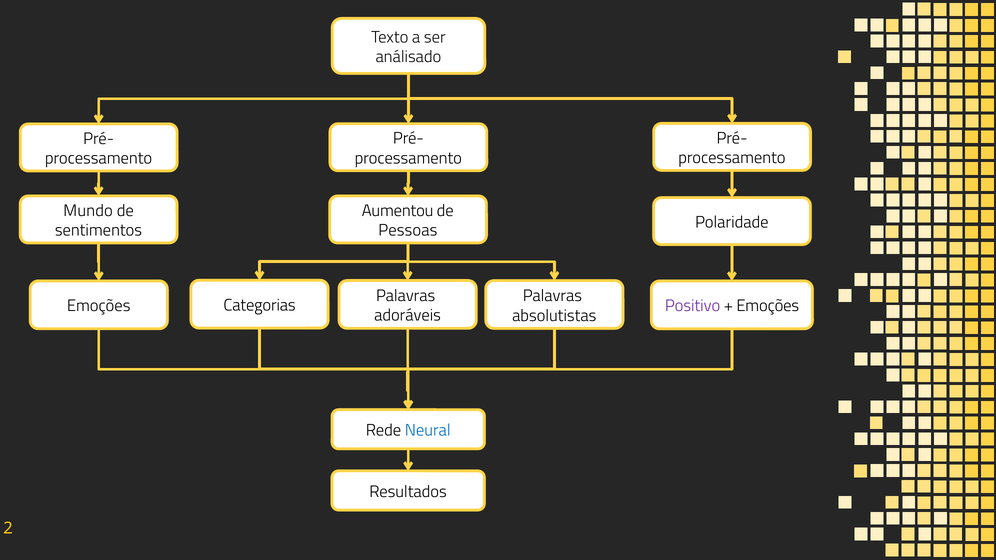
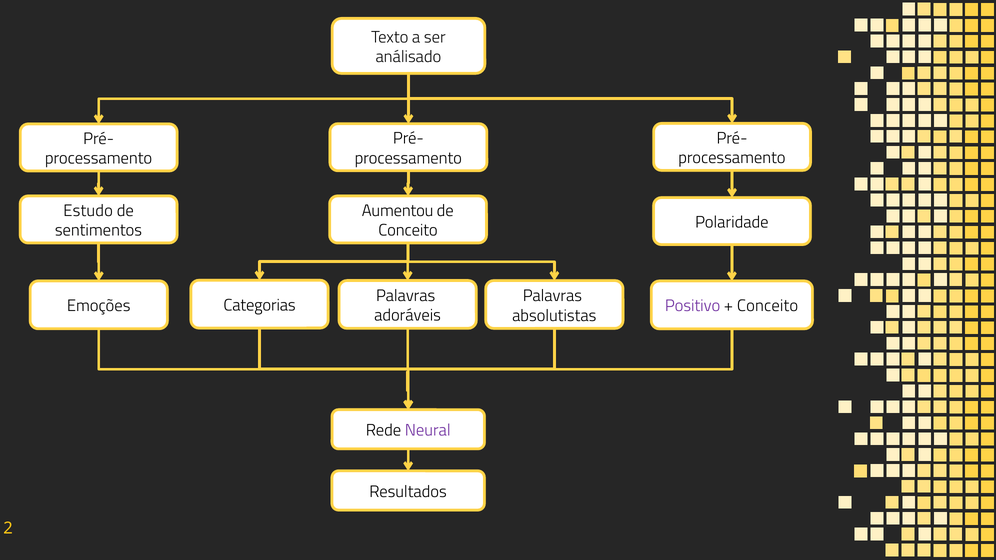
Mundo: Mundo -> Estudo
Pessoas at (408, 231): Pessoas -> Conceito
Emoções at (768, 306): Emoções -> Conceito
Neural colour: blue -> purple
